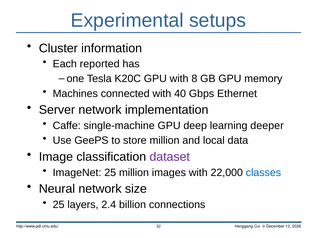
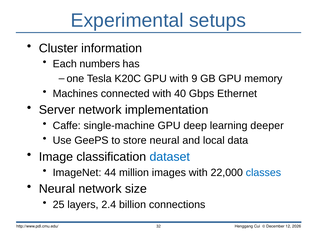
reported: reported -> numbers
8: 8 -> 9
store million: million -> neural
dataset colour: purple -> blue
ImageNet 25: 25 -> 44
